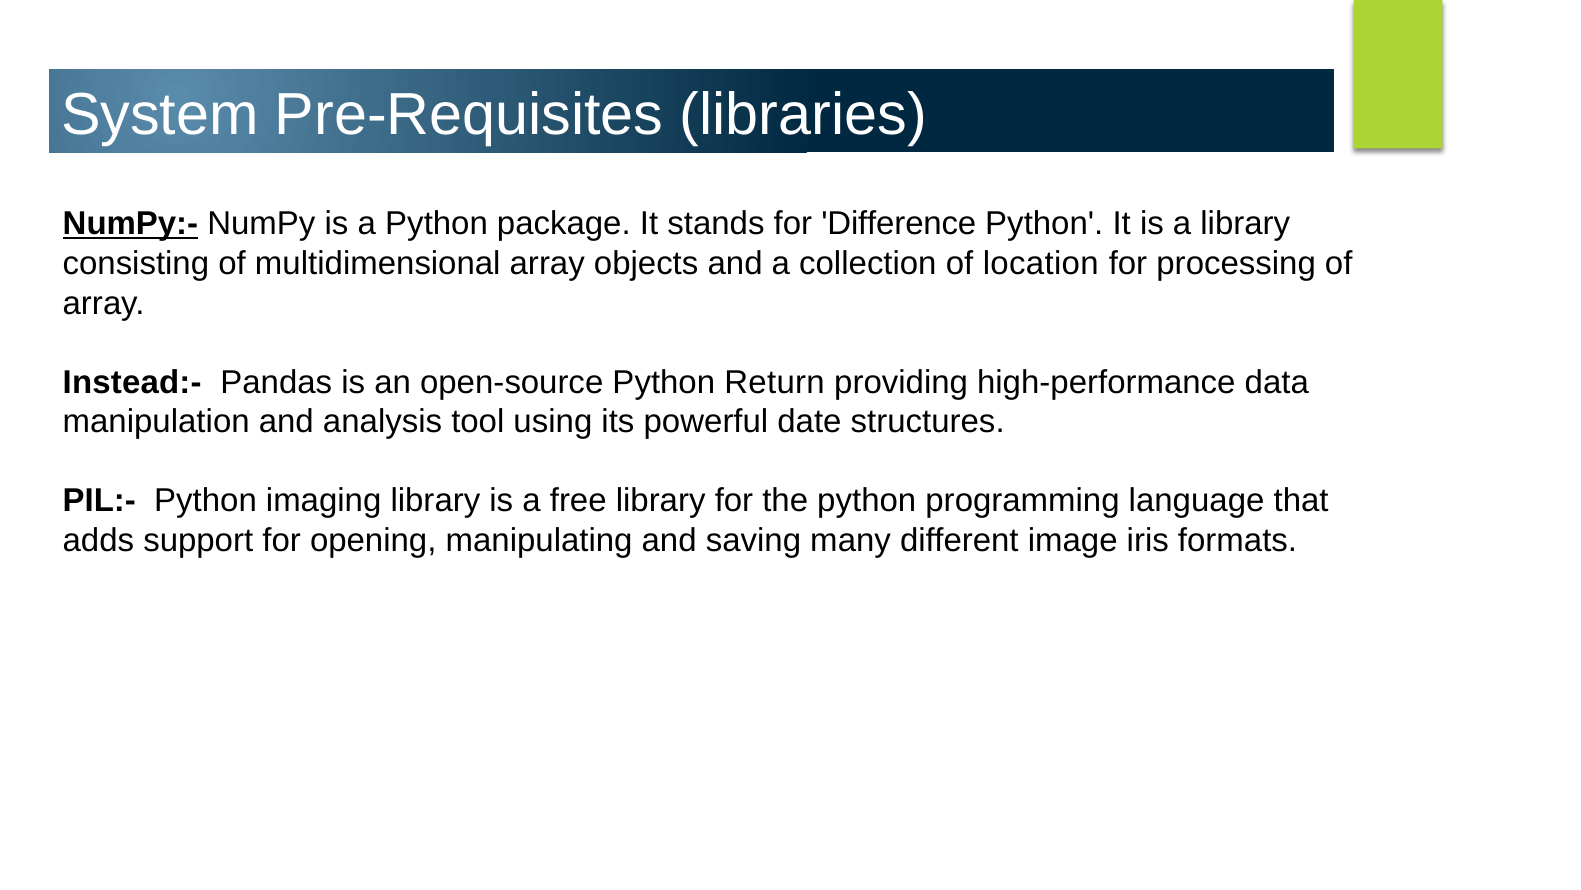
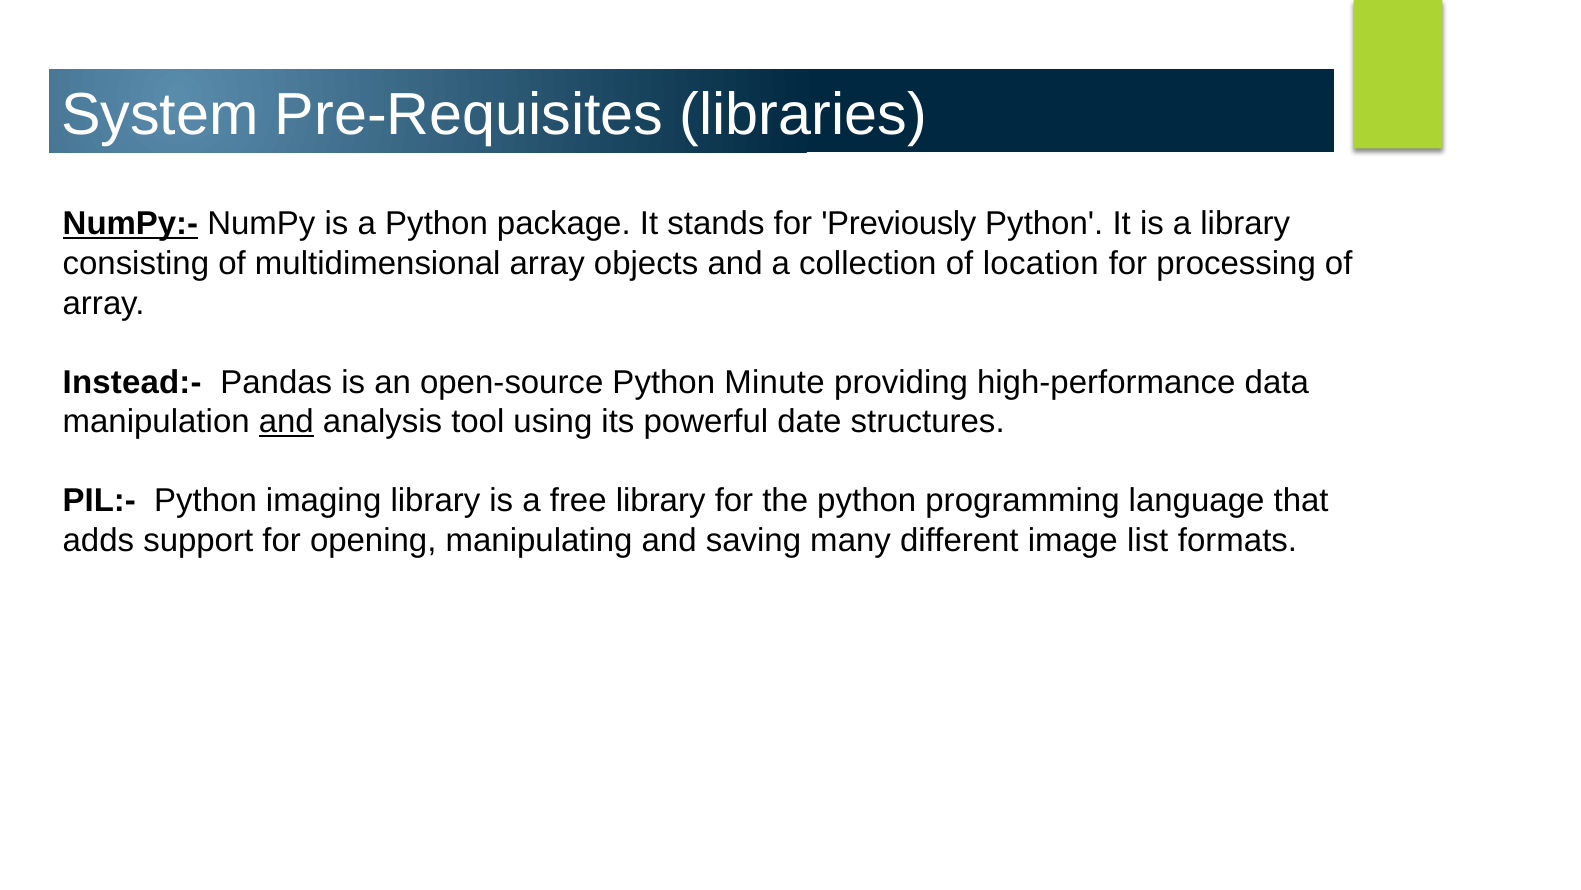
Difference: Difference -> Previously
Return: Return -> Minute
and at (286, 422) underline: none -> present
iris: iris -> list
